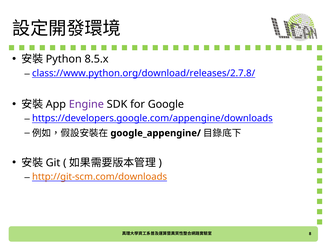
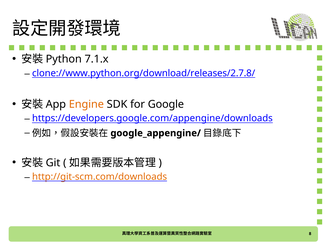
8.5.x: 8.5.x -> 7.1.x
class://www.python.org/download/releases/2.7.8/: class://www.python.org/download/releases/2.7.8/ -> clone://www.python.org/download/releases/2.7.8/
Engine colour: purple -> orange
